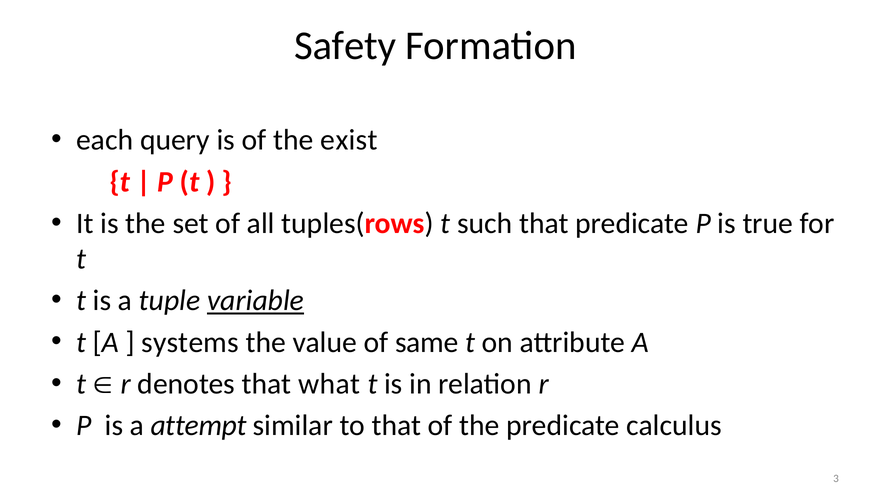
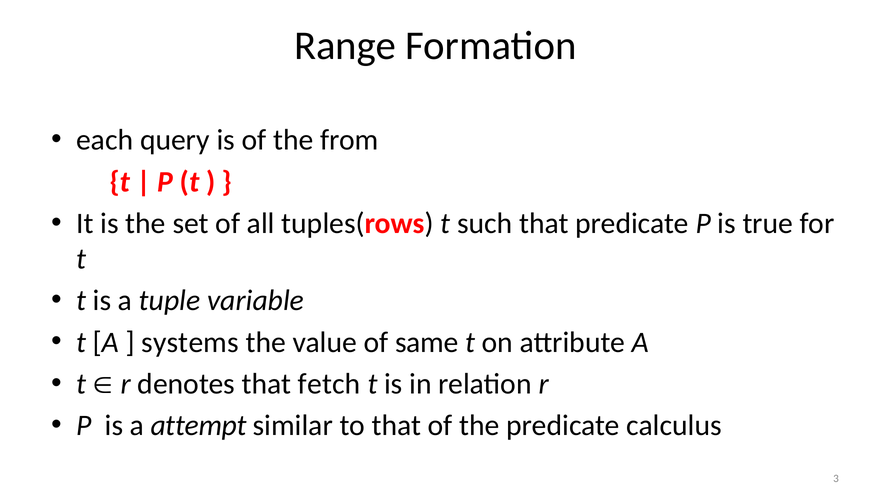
Safety: Safety -> Range
exist: exist -> from
variable underline: present -> none
what: what -> fetch
